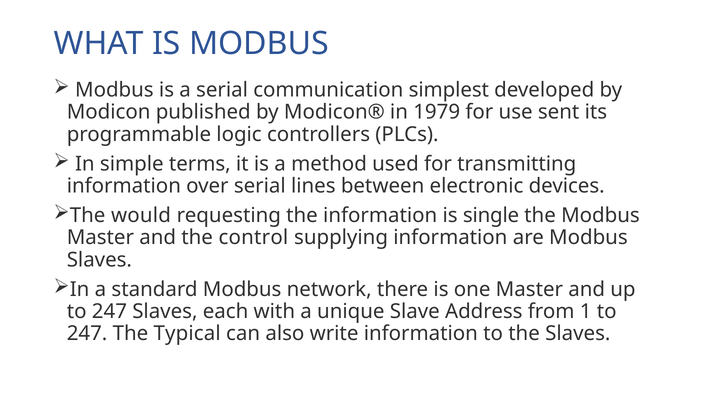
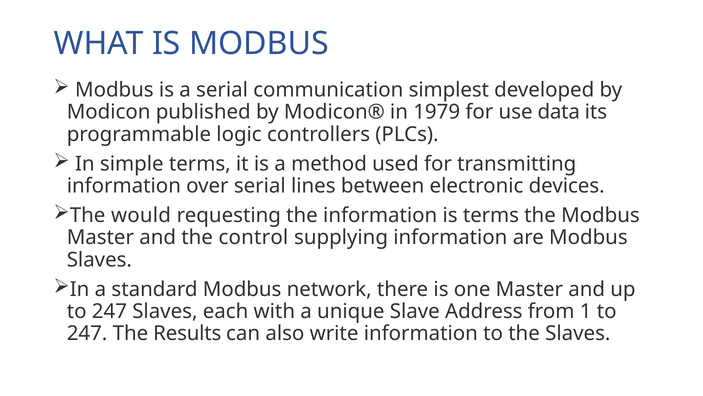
sent: sent -> data
is single: single -> terms
Typical: Typical -> Results
